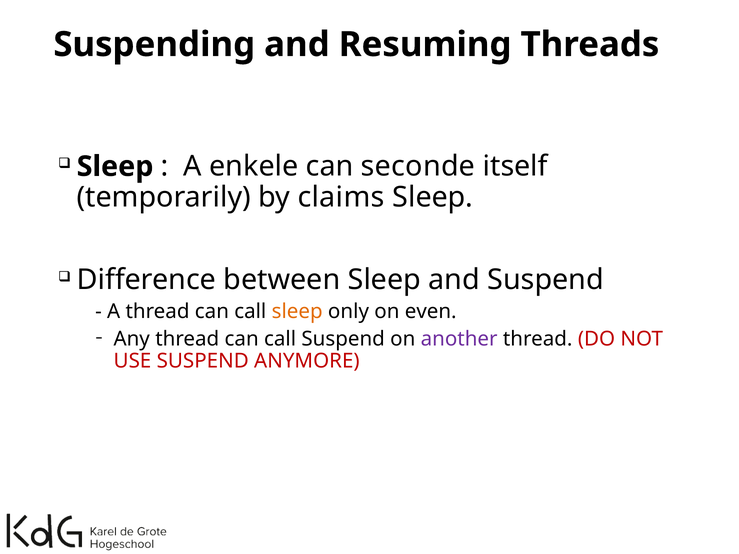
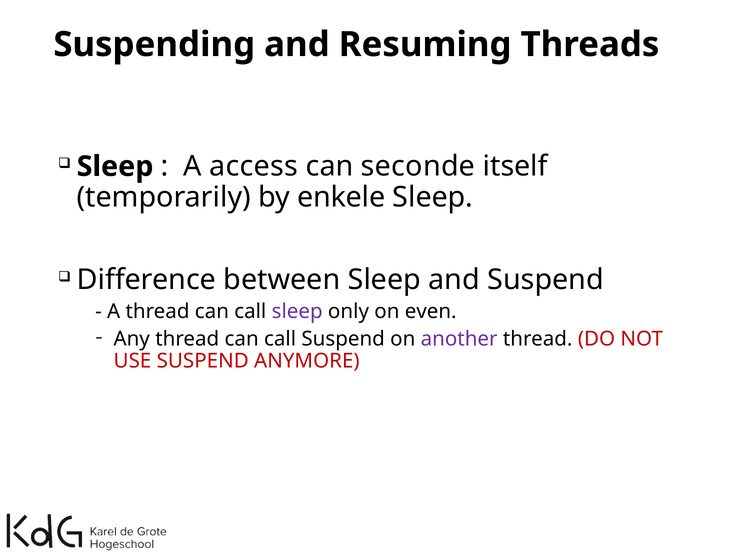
enkele: enkele -> access
claims: claims -> enkele
sleep at (297, 312) colour: orange -> purple
